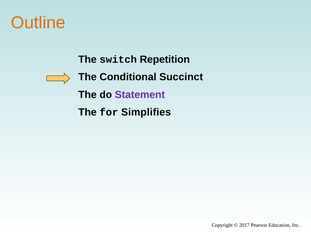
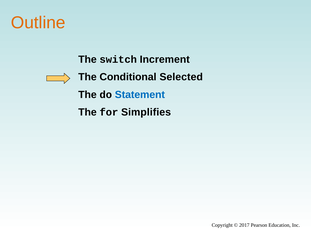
Repetition: Repetition -> Increment
Succinct: Succinct -> Selected
Statement colour: purple -> blue
